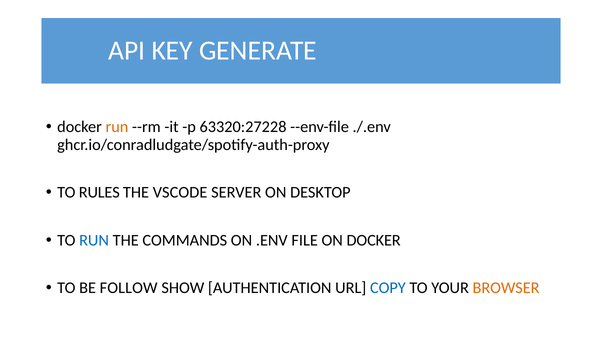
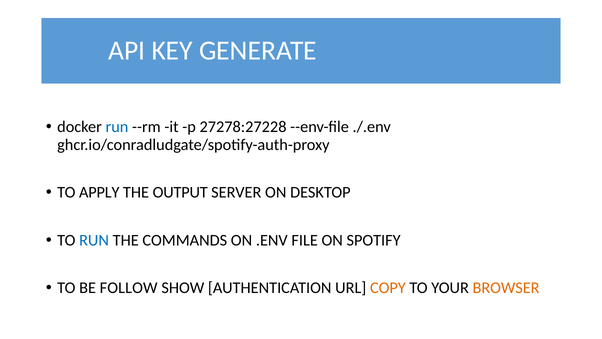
run at (117, 127) colour: orange -> blue
63320:27228: 63320:27228 -> 27278:27228
RULES: RULES -> APPLY
VSCODE: VSCODE -> OUTPUT
ON DOCKER: DOCKER -> SPOTIFY
COPY colour: blue -> orange
